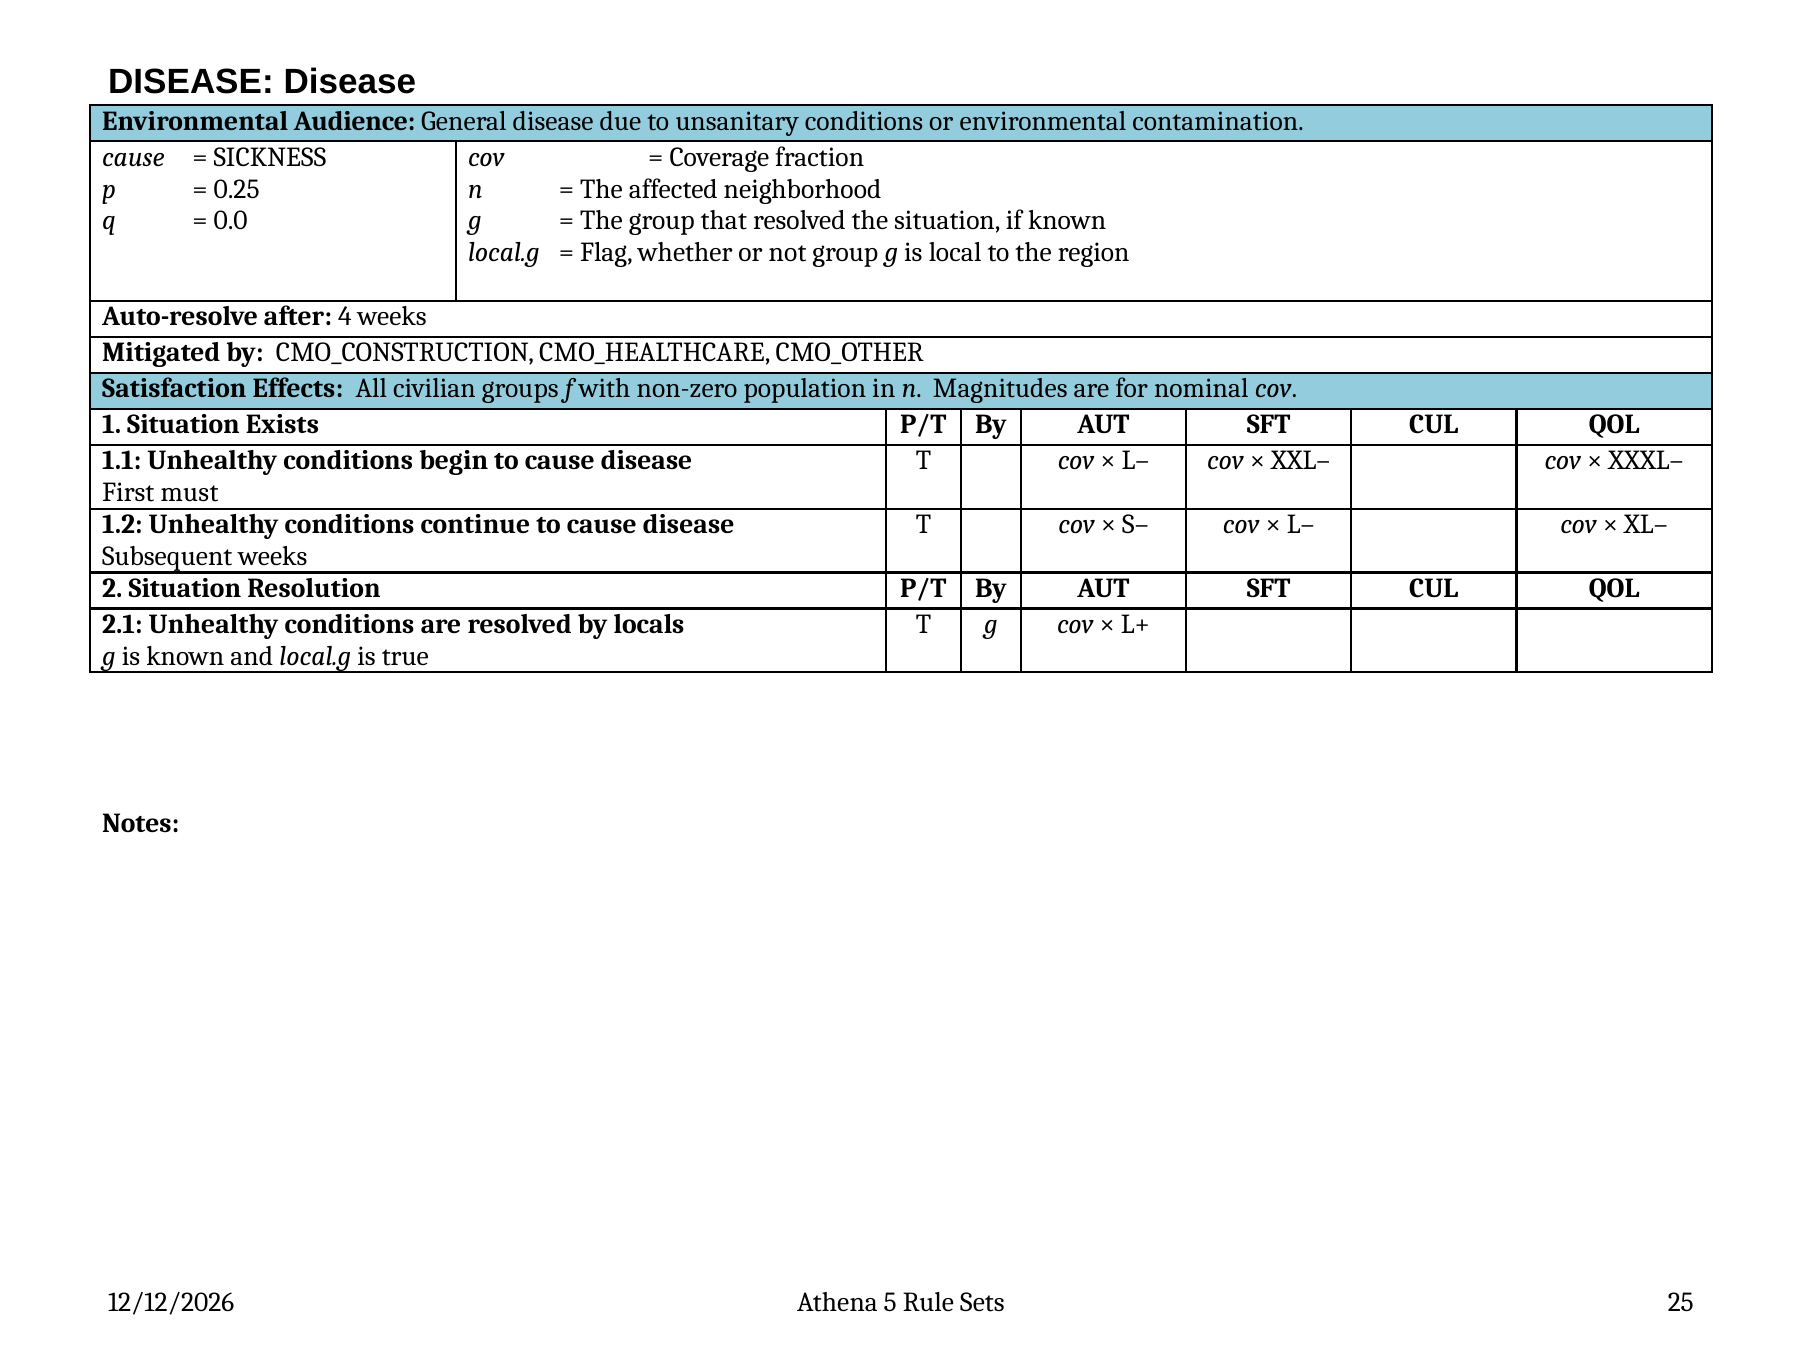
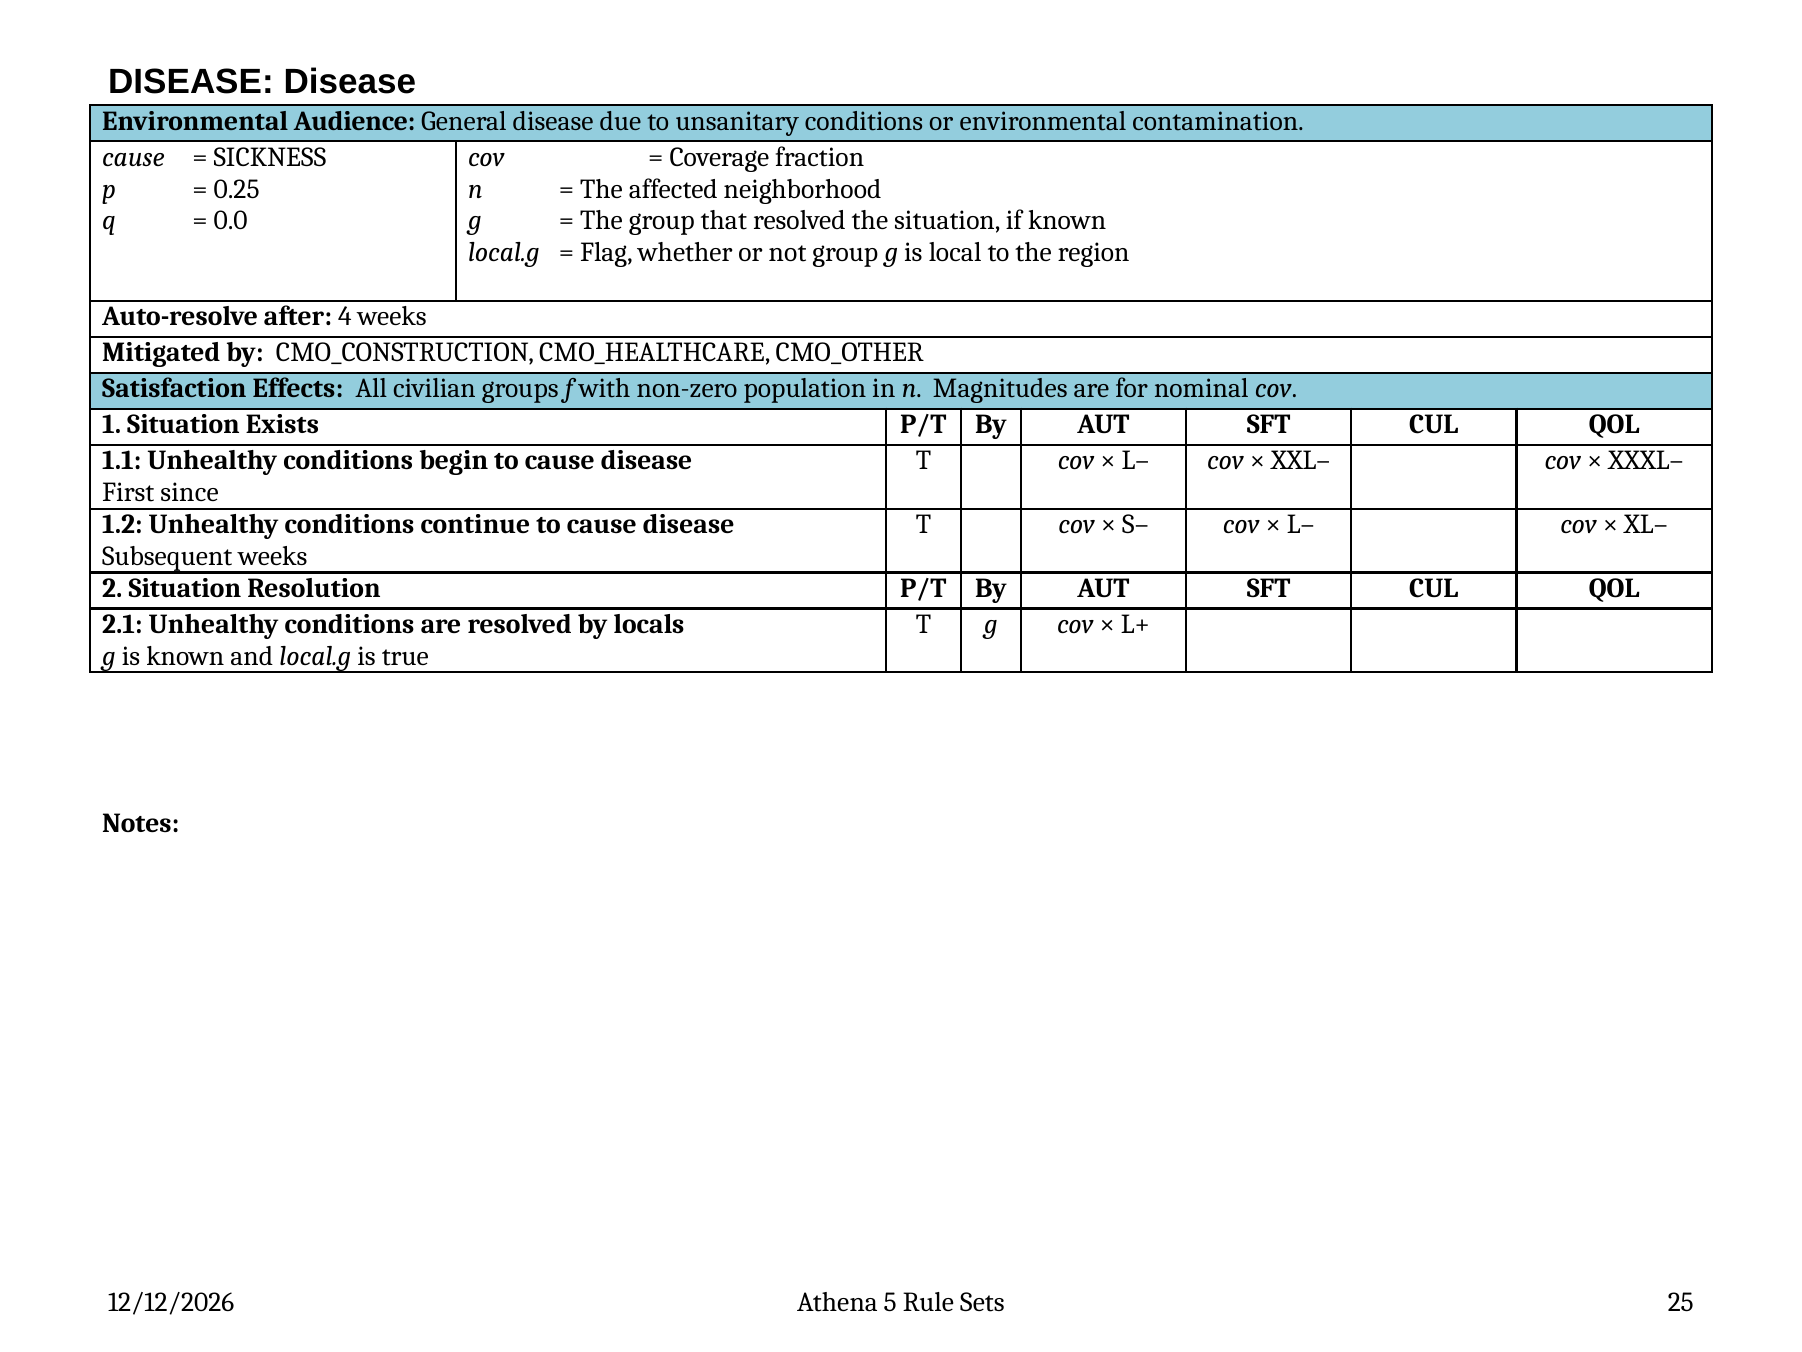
must: must -> since
